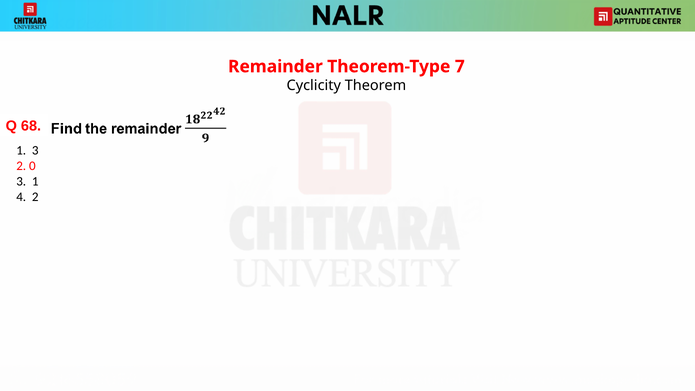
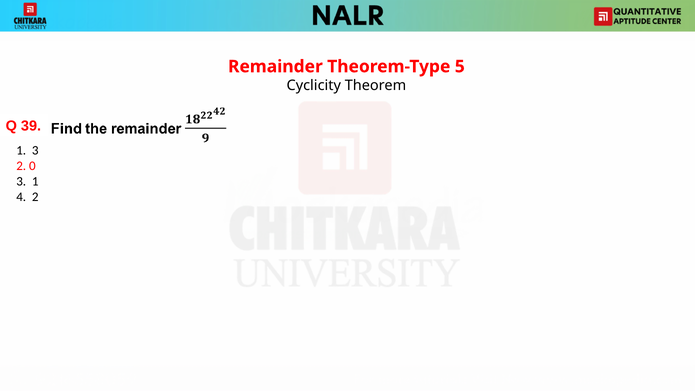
7: 7 -> 5
68: 68 -> 39
